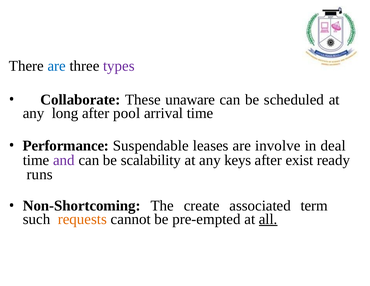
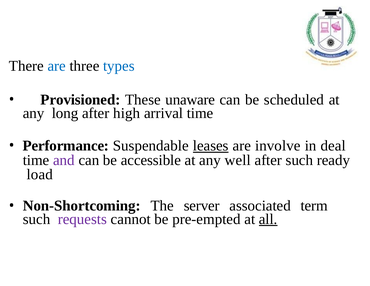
types colour: purple -> blue
Collaborate: Collaborate -> Provisioned
pool: pool -> high
leases underline: none -> present
scalability: scalability -> accessible
keys: keys -> well
after exist: exist -> such
runs: runs -> load
create: create -> server
requests colour: orange -> purple
